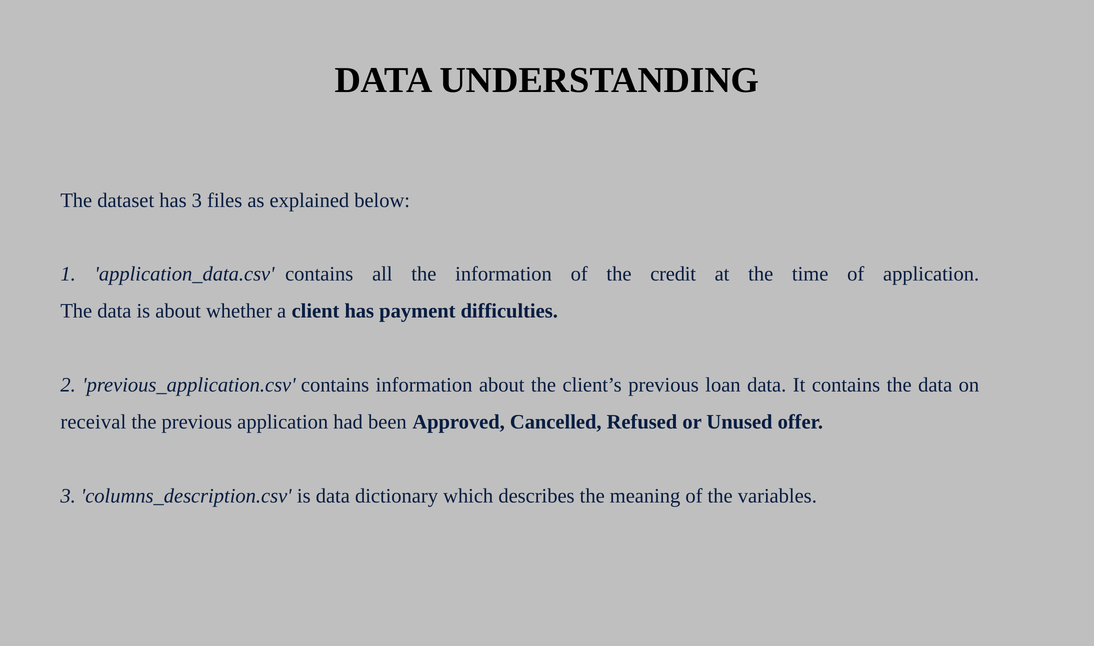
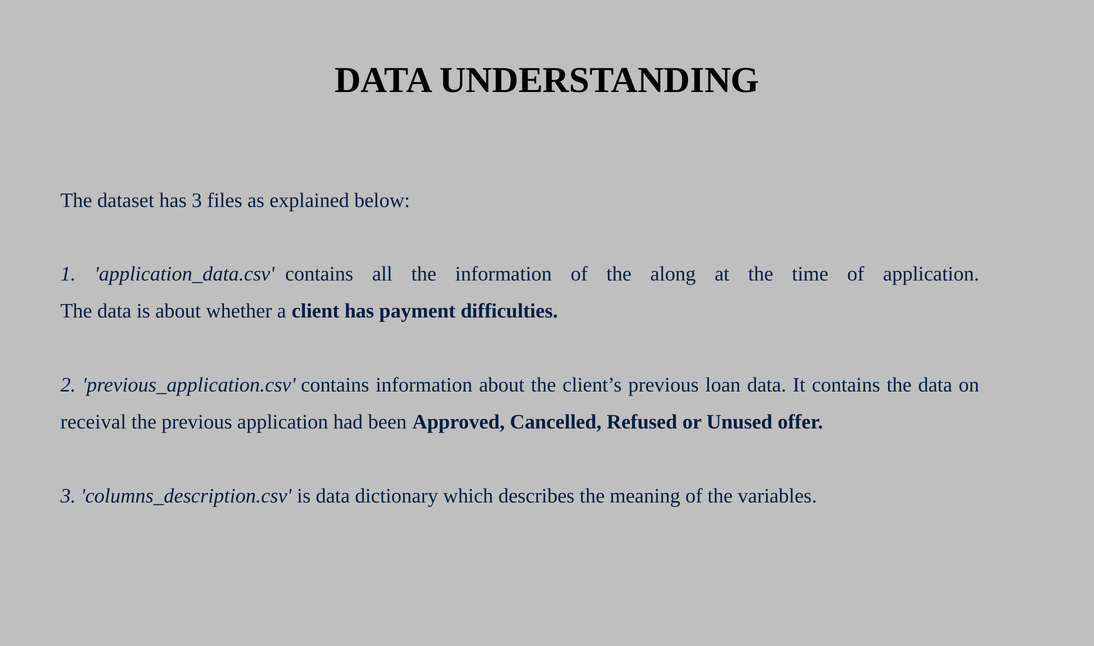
credit: credit -> along
